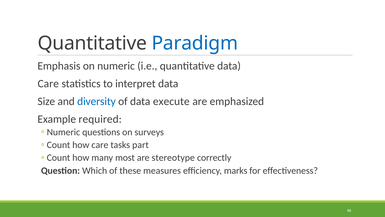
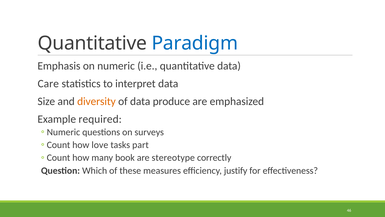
diversity colour: blue -> orange
execute: execute -> produce
how care: care -> love
most: most -> book
marks: marks -> justify
